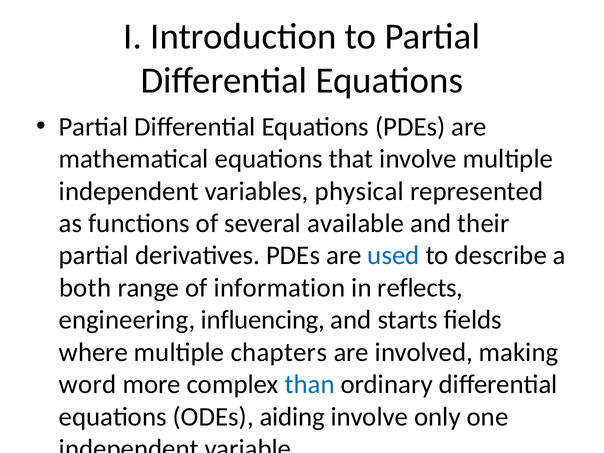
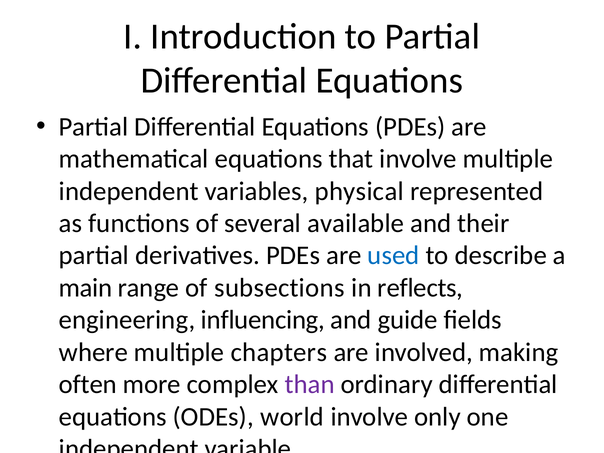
both: both -> main
information: information -> subsections
starts: starts -> guide
word: word -> often
than colour: blue -> purple
aiding: aiding -> world
